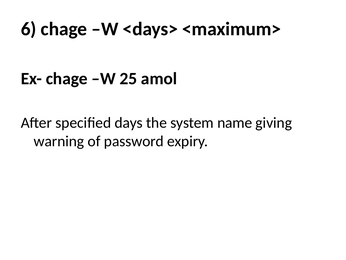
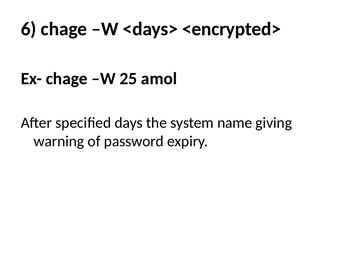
<maximum>: <maximum> -> <encrypted>
